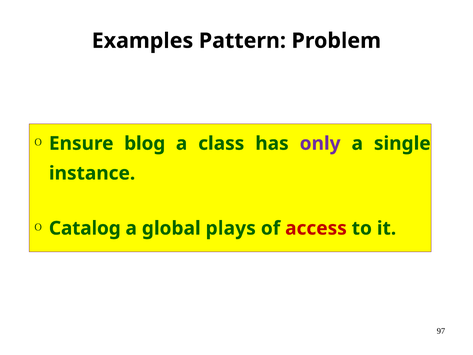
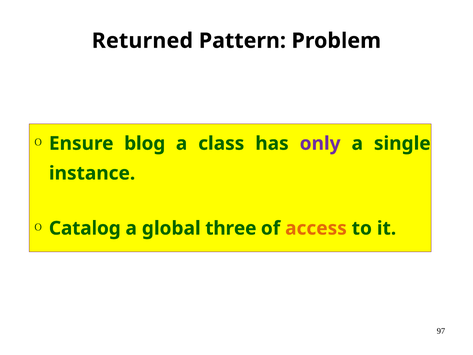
Examples: Examples -> Returned
plays: plays -> three
access colour: red -> orange
